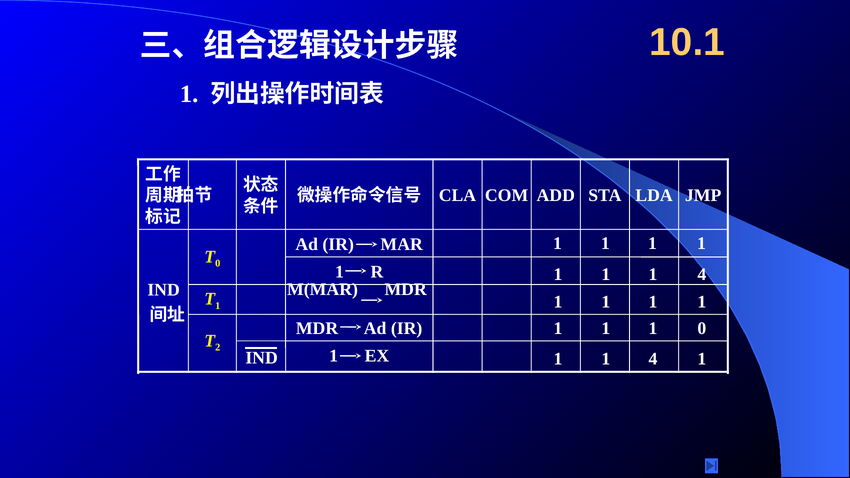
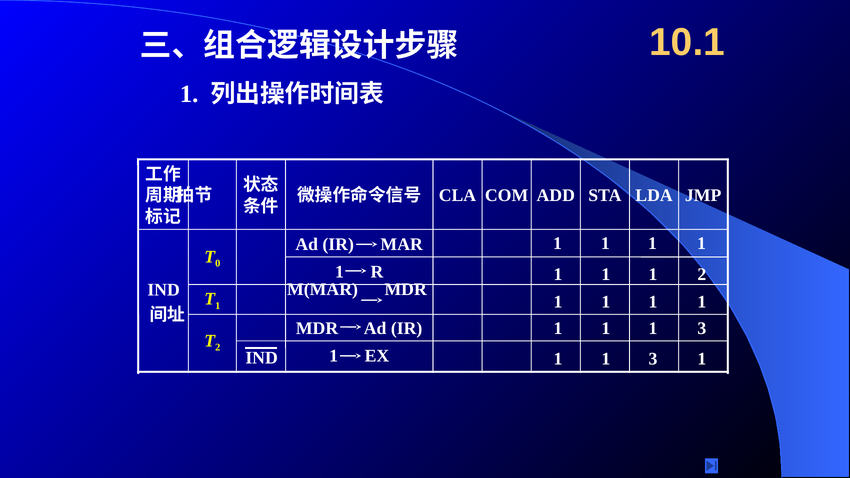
1 1 1 4: 4 -> 2
1 1 1 0: 0 -> 3
4 at (653, 359): 4 -> 3
